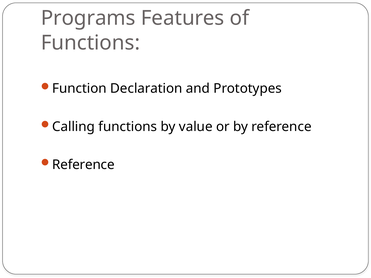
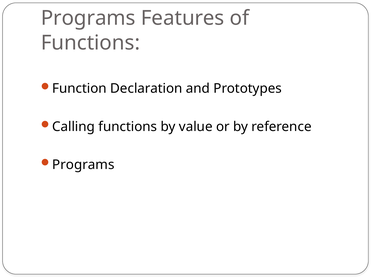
Reference at (83, 165): Reference -> Programs
